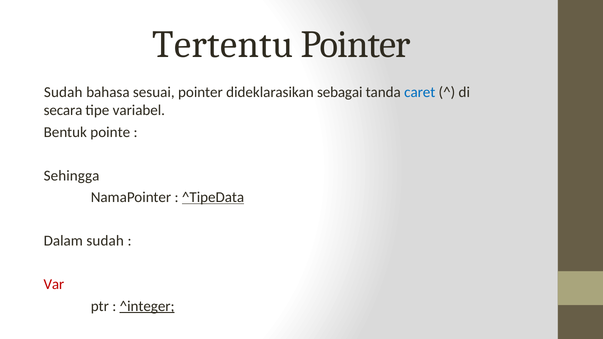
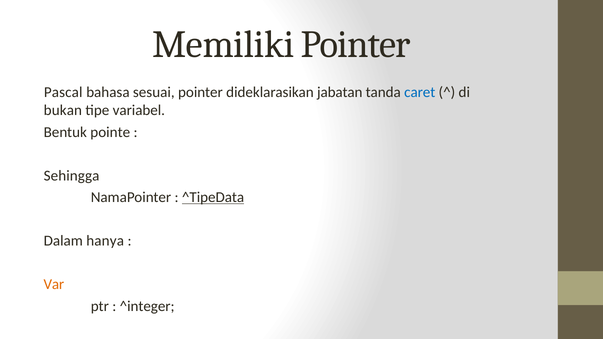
Tertentu: Tertentu -> Memiliki
Sudah at (63, 92): Sudah -> Pascal
sebagai: sebagai -> jabatan
secara: secara -> bukan
Dalam sudah: sudah -> hanya
Var colour: red -> orange
^integer underline: present -> none
